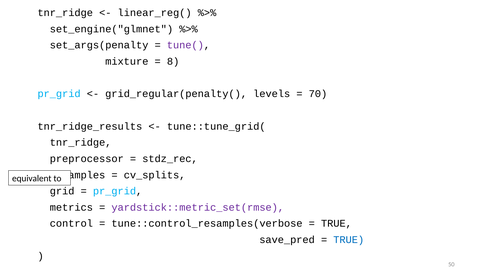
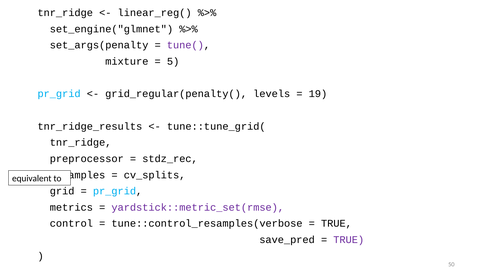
8: 8 -> 5
70: 70 -> 19
TRUE at (349, 240) colour: blue -> purple
